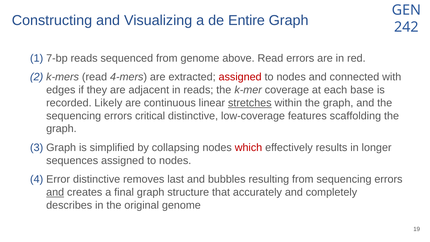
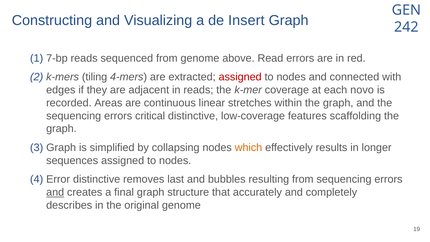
Entire: Entire -> Insert
k-mers read: read -> tiling
base: base -> novo
Likely: Likely -> Areas
stretches underline: present -> none
which colour: red -> orange
